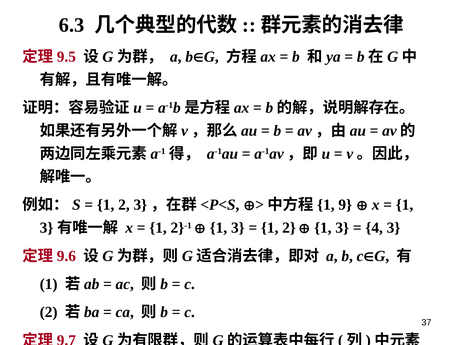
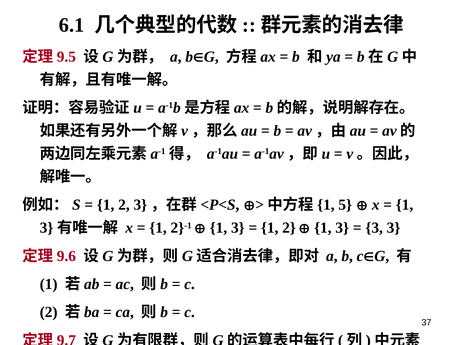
6.3: 6.3 -> 6.1
9: 9 -> 5
4 at (374, 227): 4 -> 3
